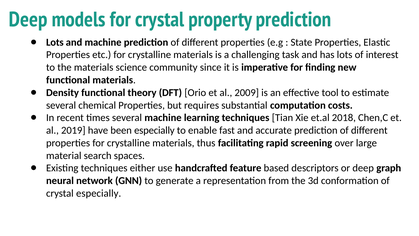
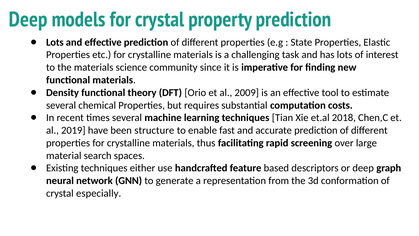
and machine: machine -> effective
been especially: especially -> structure
